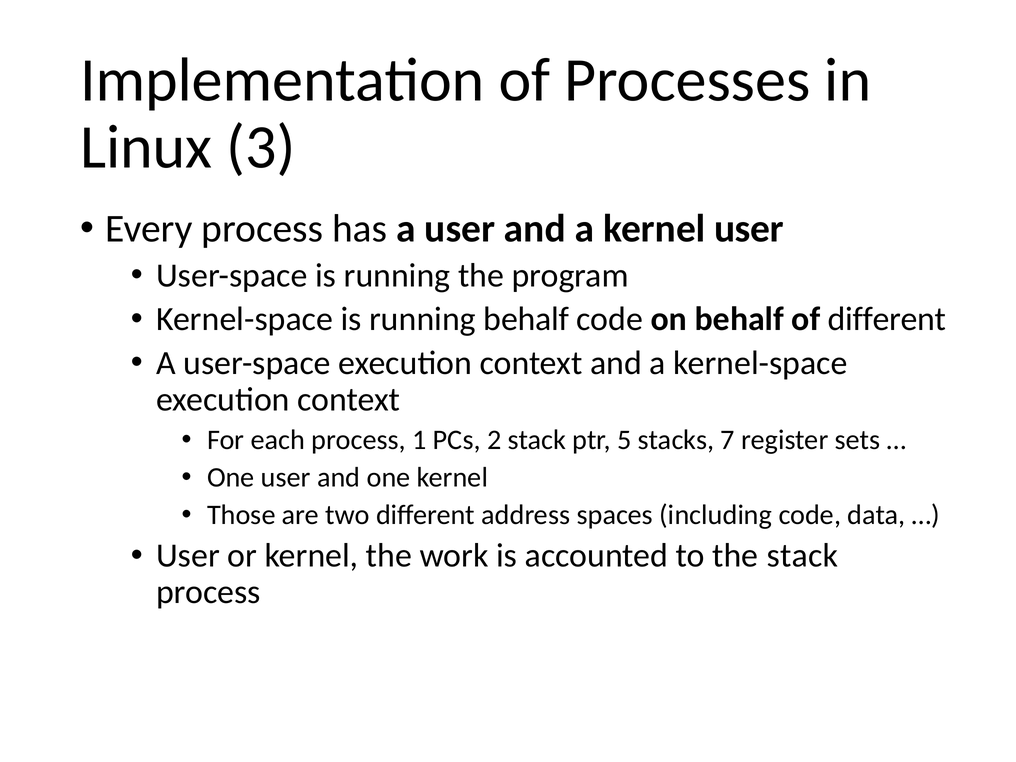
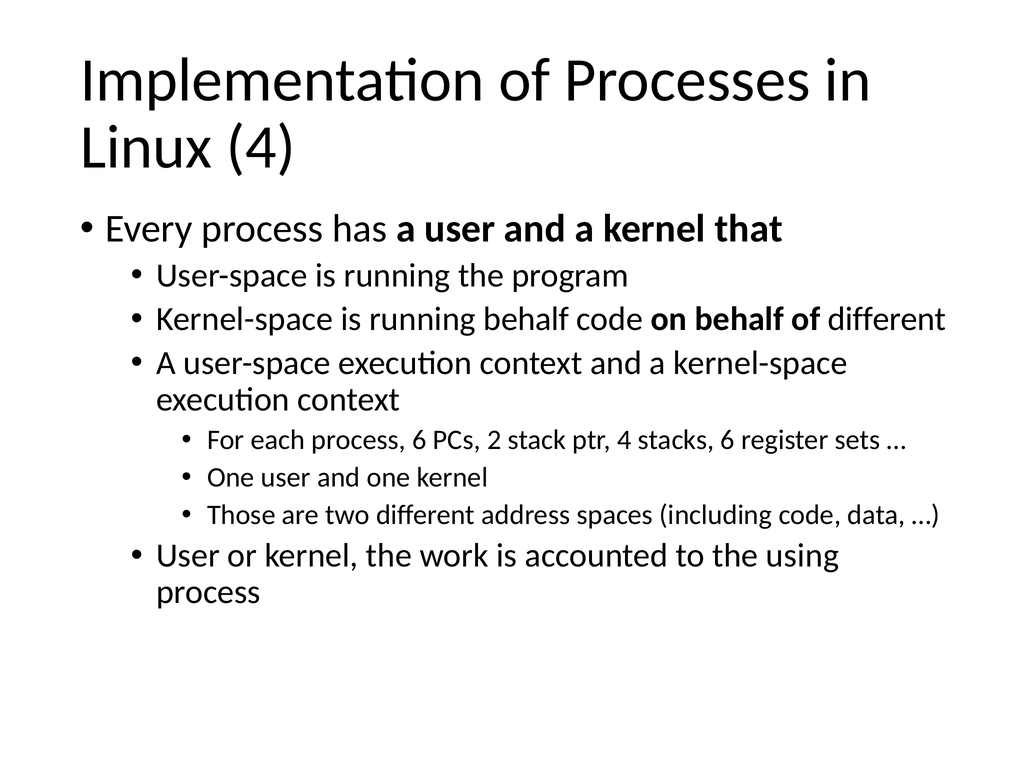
Linux 3: 3 -> 4
kernel user: user -> that
process 1: 1 -> 6
ptr 5: 5 -> 4
stacks 7: 7 -> 6
the stack: stack -> using
